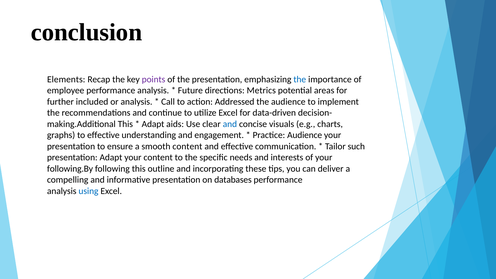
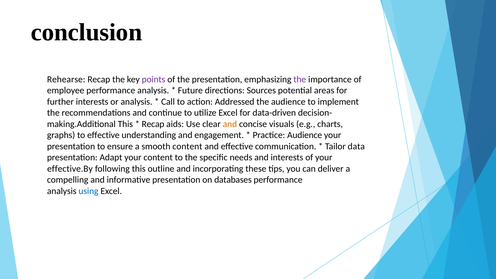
Elements: Elements -> Rehearse
the at (300, 79) colour: blue -> purple
Metrics: Metrics -> Sources
further included: included -> interests
Adapt at (153, 124): Adapt -> Recap
and at (230, 124) colour: blue -> orange
such: such -> data
following.By: following.By -> effective.By
